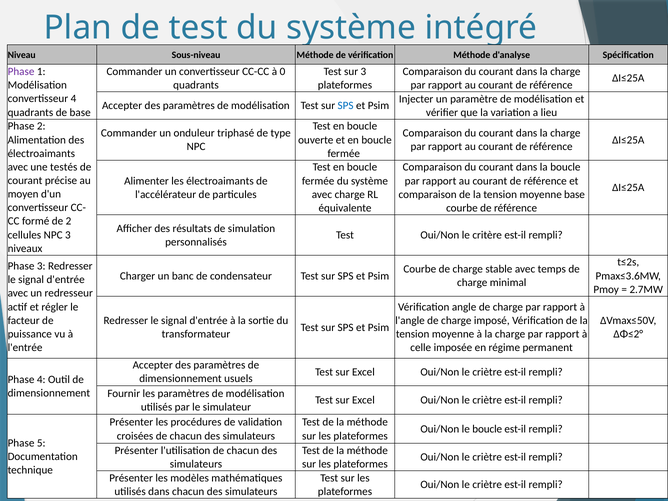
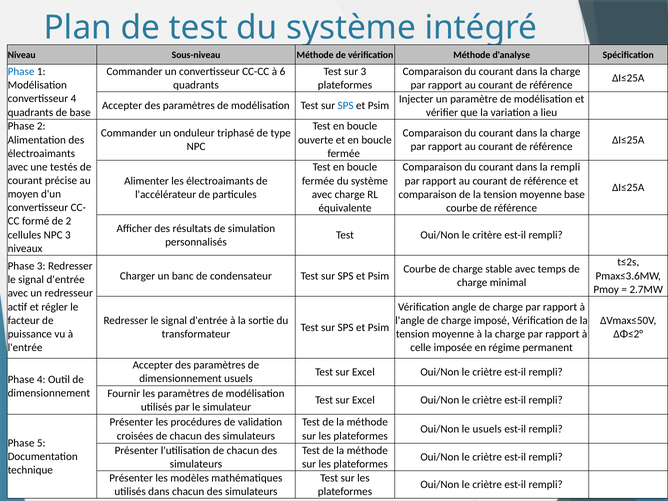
0: 0 -> 6
Phase at (21, 72) colour: purple -> blue
la boucle: boucle -> rempli
le boucle: boucle -> usuels
